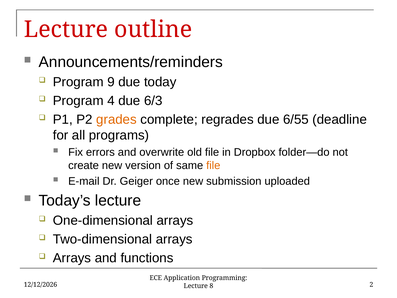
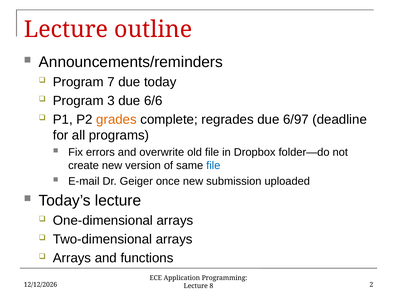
9: 9 -> 7
4: 4 -> 3
6/3: 6/3 -> 6/6
6/55: 6/55 -> 6/97
file at (213, 165) colour: orange -> blue
